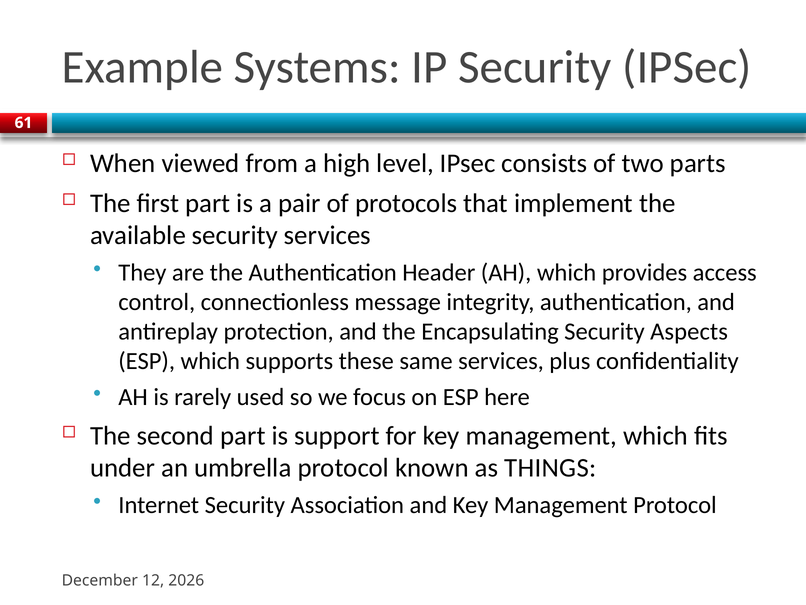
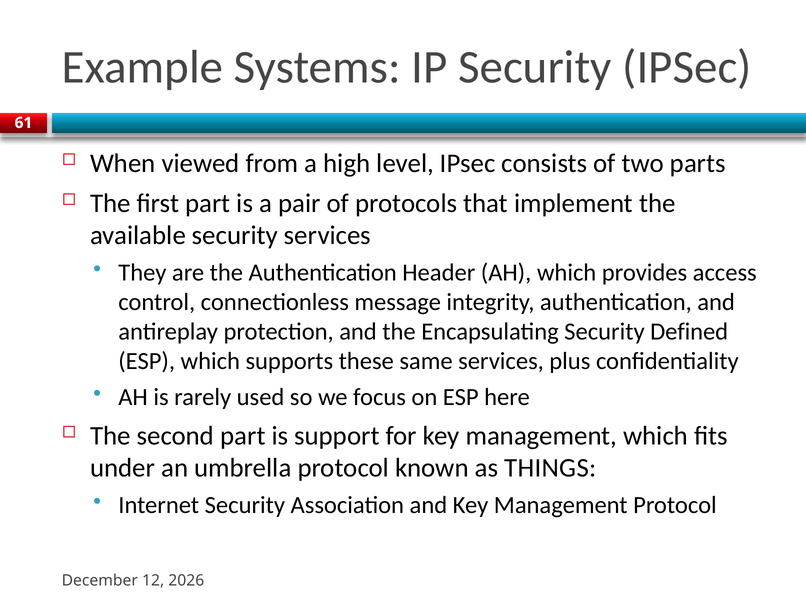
Aspects: Aspects -> Defined
